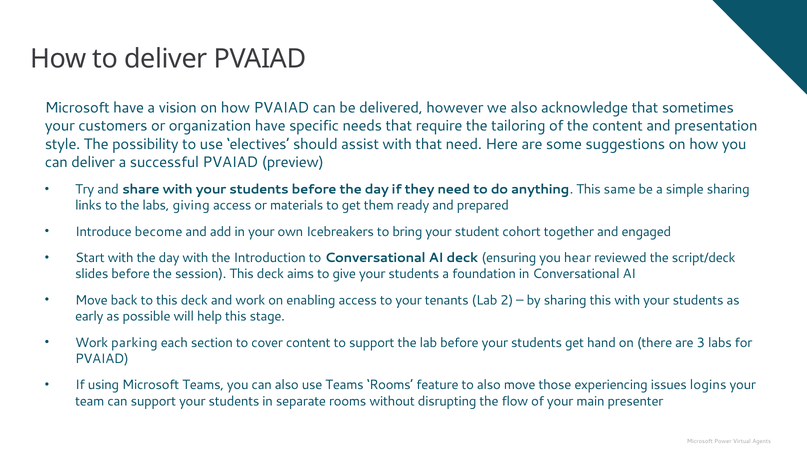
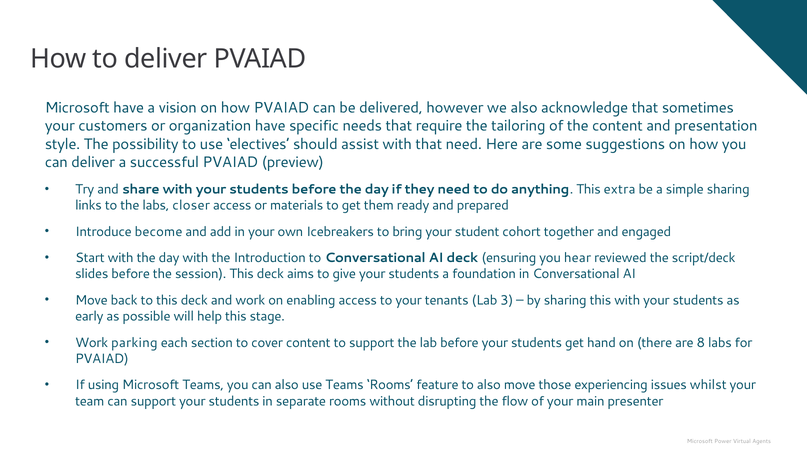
same: same -> extra
giving: giving -> closer
2: 2 -> 3
3: 3 -> 8
logins: logins -> whilst
